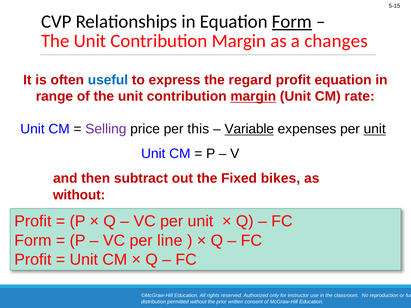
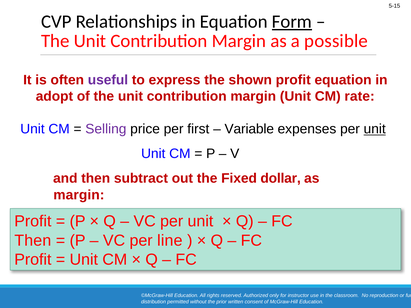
changes: changes -> possible
useful colour: blue -> purple
regard: regard -> shown
range: range -> adopt
margin at (253, 97) underline: present -> none
this: this -> first
Variable underline: present -> none
bikes: bikes -> dollar
without at (79, 195): without -> margin
Form at (33, 241): Form -> Then
